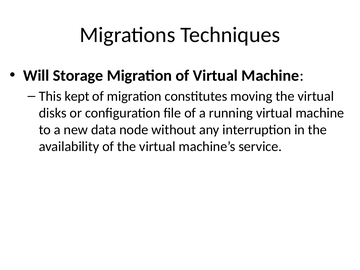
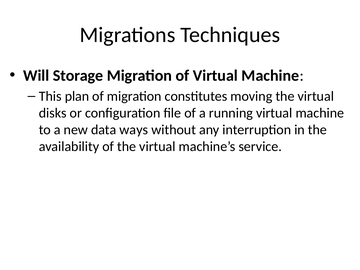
kept: kept -> plan
node: node -> ways
